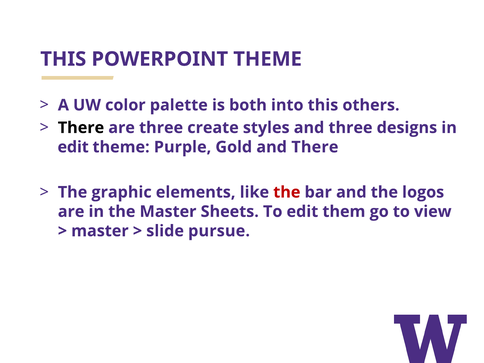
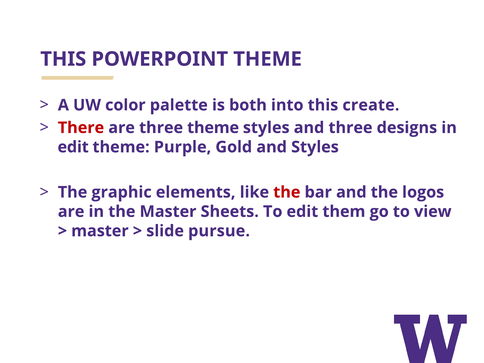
others: others -> create
There at (81, 128) colour: black -> red
three create: create -> theme
and There: There -> Styles
